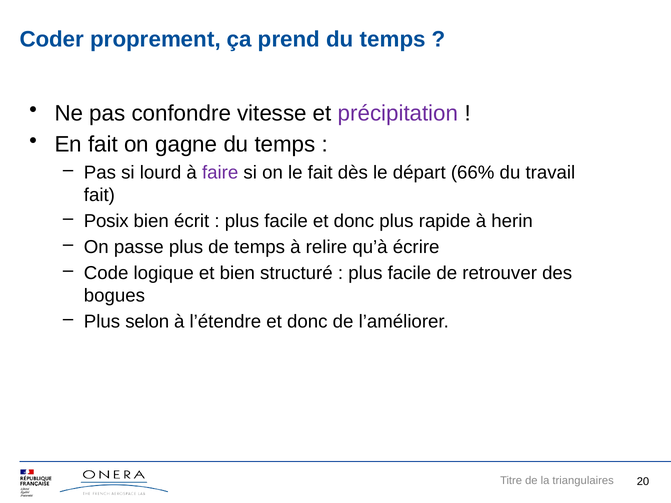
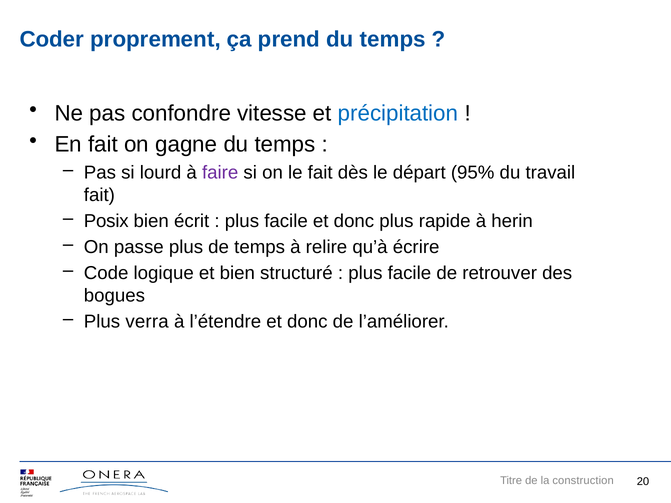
précipitation colour: purple -> blue
66%: 66% -> 95%
selon: selon -> verra
triangulaires: triangulaires -> construction
